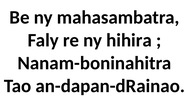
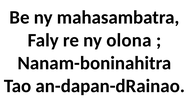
hihira: hihira -> olona
